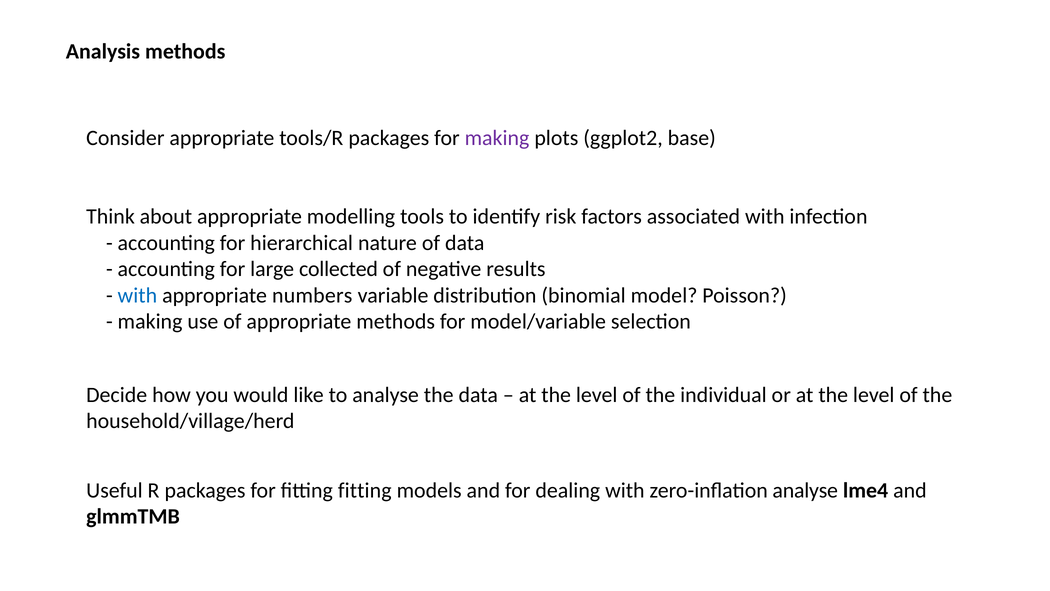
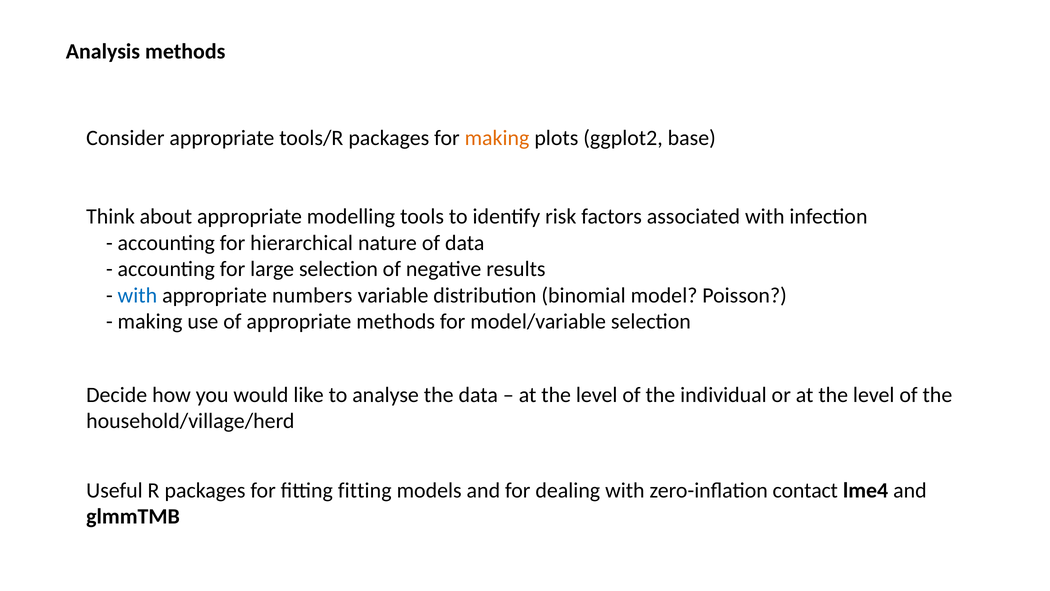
making at (497, 138) colour: purple -> orange
large collected: collected -> selection
zero-inflation analyse: analyse -> contact
